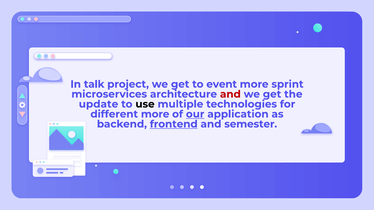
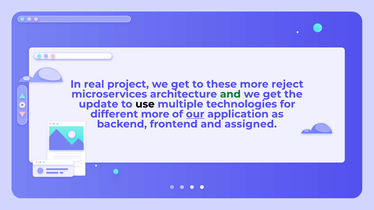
talk: talk -> real
event: event -> these
sprint: sprint -> reject
and at (230, 94) colour: red -> green
frontend underline: present -> none
semester: semester -> assigned
